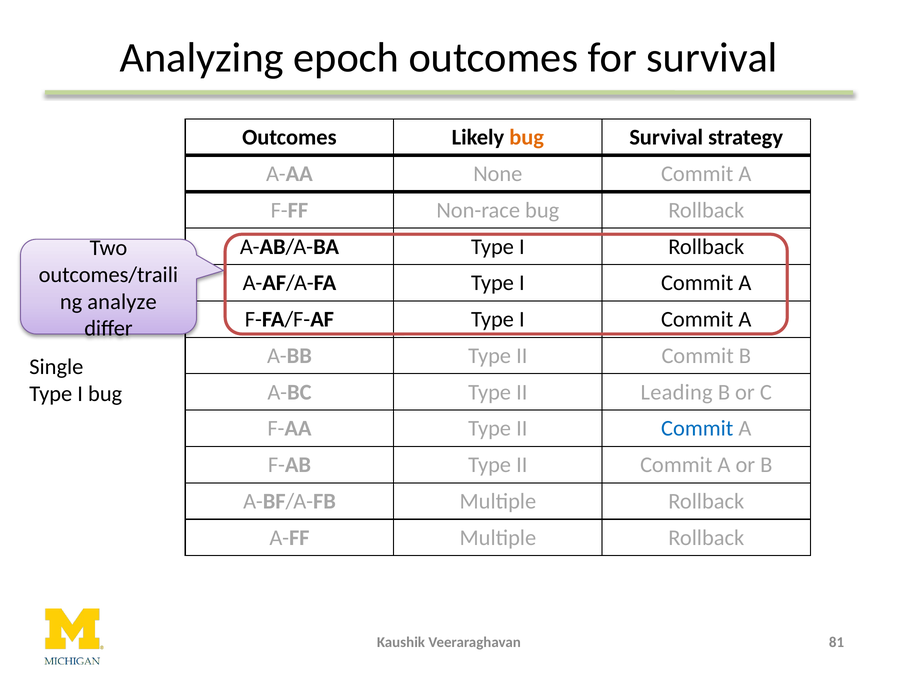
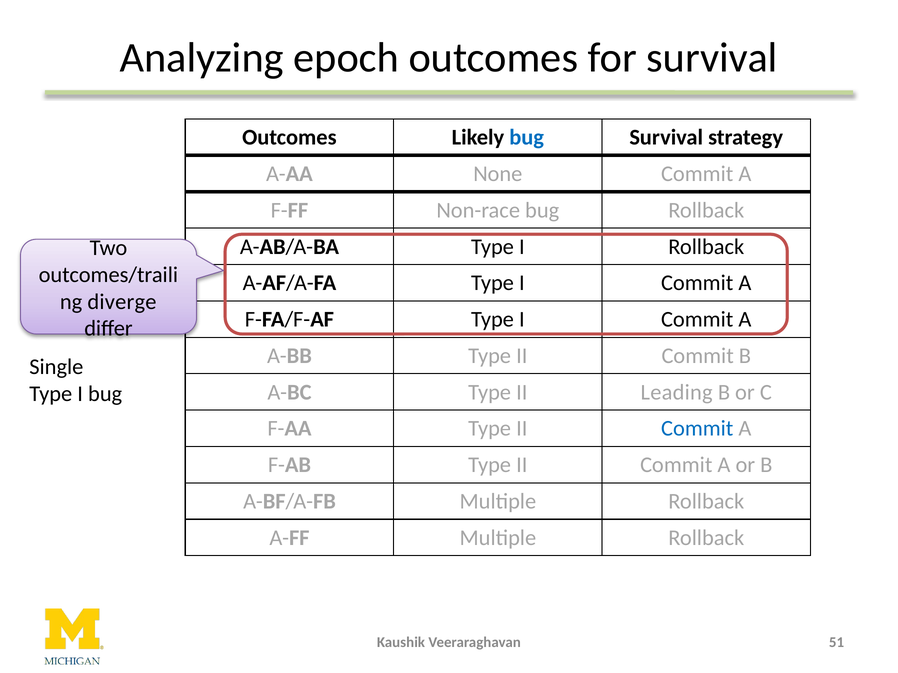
bug at (527, 138) colour: orange -> blue
analyze: analyze -> diverge
81: 81 -> 51
